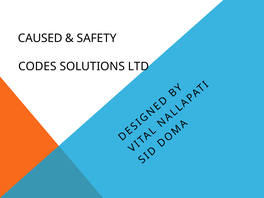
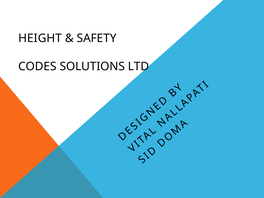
CAUSED: CAUSED -> HEIGHT
